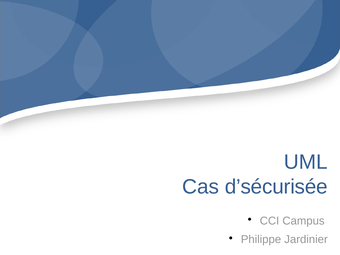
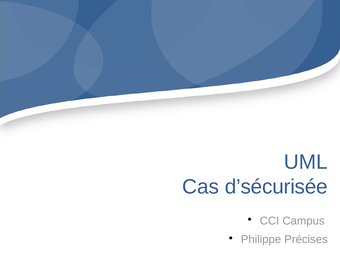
Jardinier: Jardinier -> Précises
